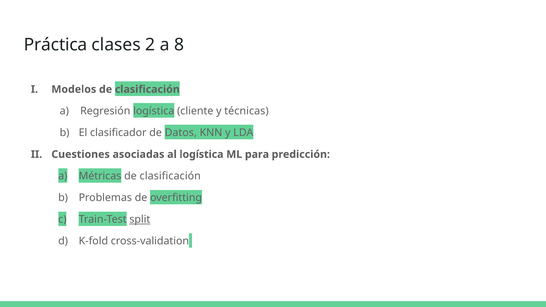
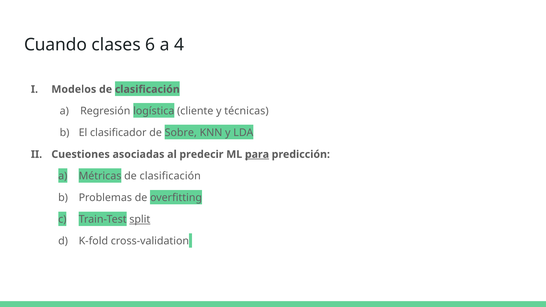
Práctica: Práctica -> Cuando
2: 2 -> 6
8: 8 -> 4
Datos: Datos -> Sobre
al logística: logística -> predecir
para underline: none -> present
